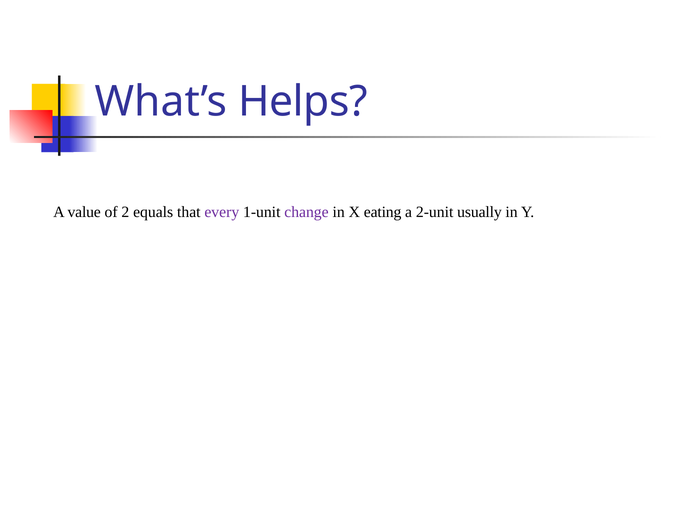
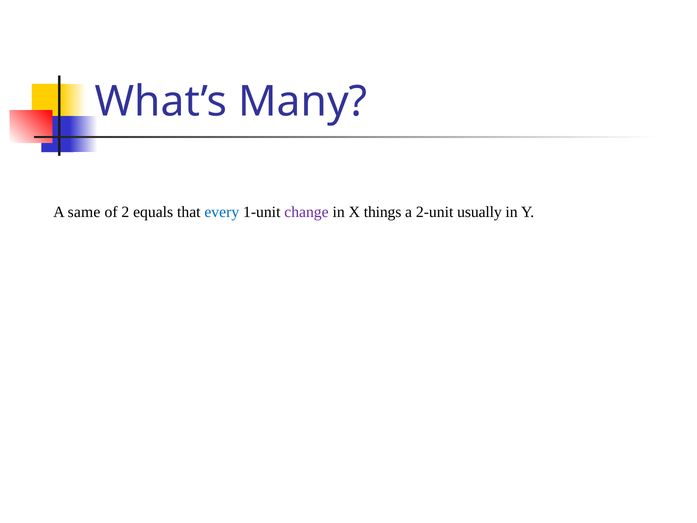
Helps: Helps -> Many
value: value -> same
every colour: purple -> blue
eating: eating -> things
